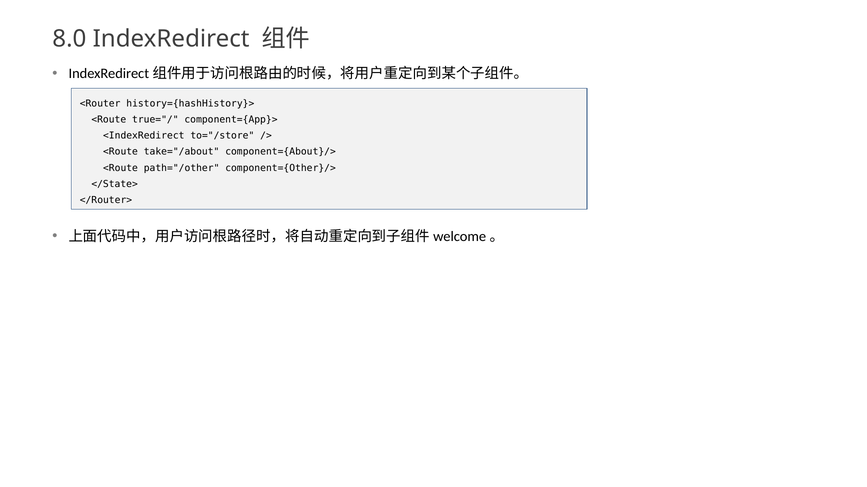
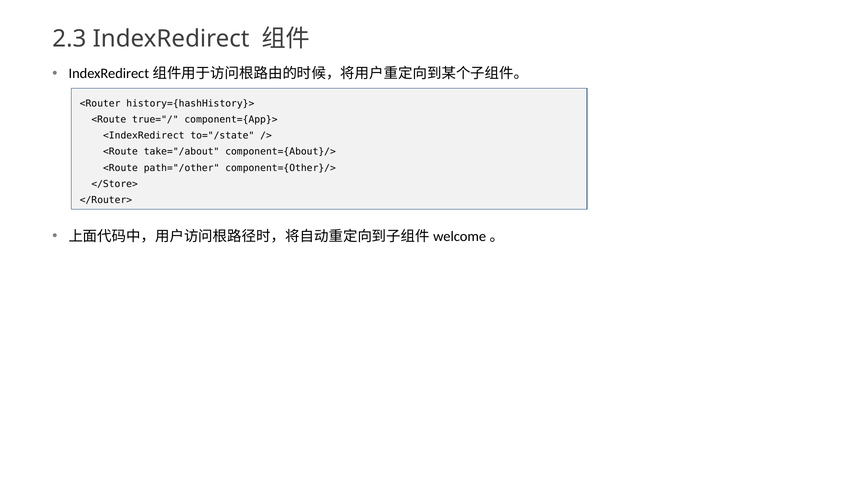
8.0: 8.0 -> 2.3
to="/store: to="/store -> to="/state
</State>: </State> -> </Store>
